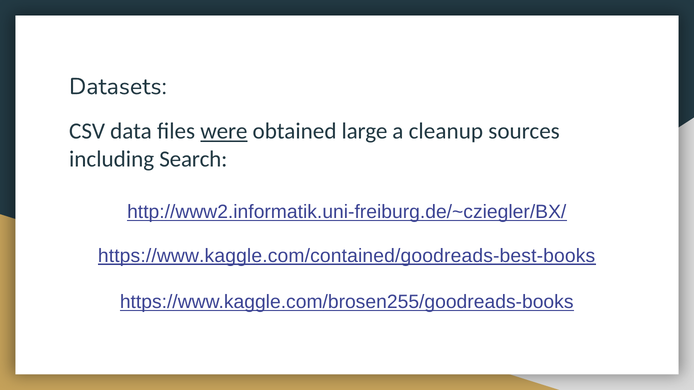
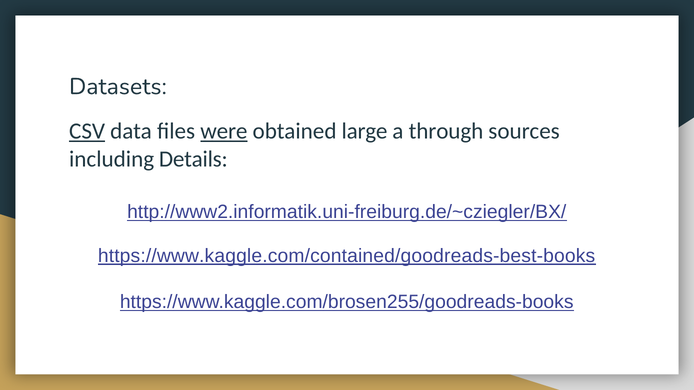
CSV underline: none -> present
cleanup: cleanup -> through
Search: Search -> Details
